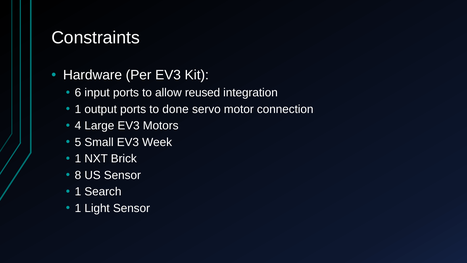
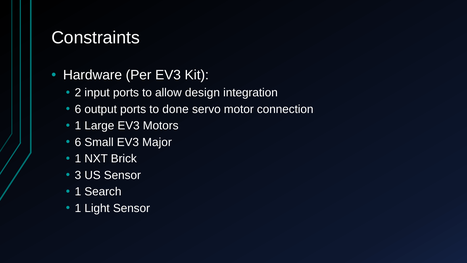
6: 6 -> 2
reused: reused -> design
1 at (78, 109): 1 -> 6
4 at (78, 126): 4 -> 1
5 at (78, 142): 5 -> 6
Week: Week -> Major
8: 8 -> 3
